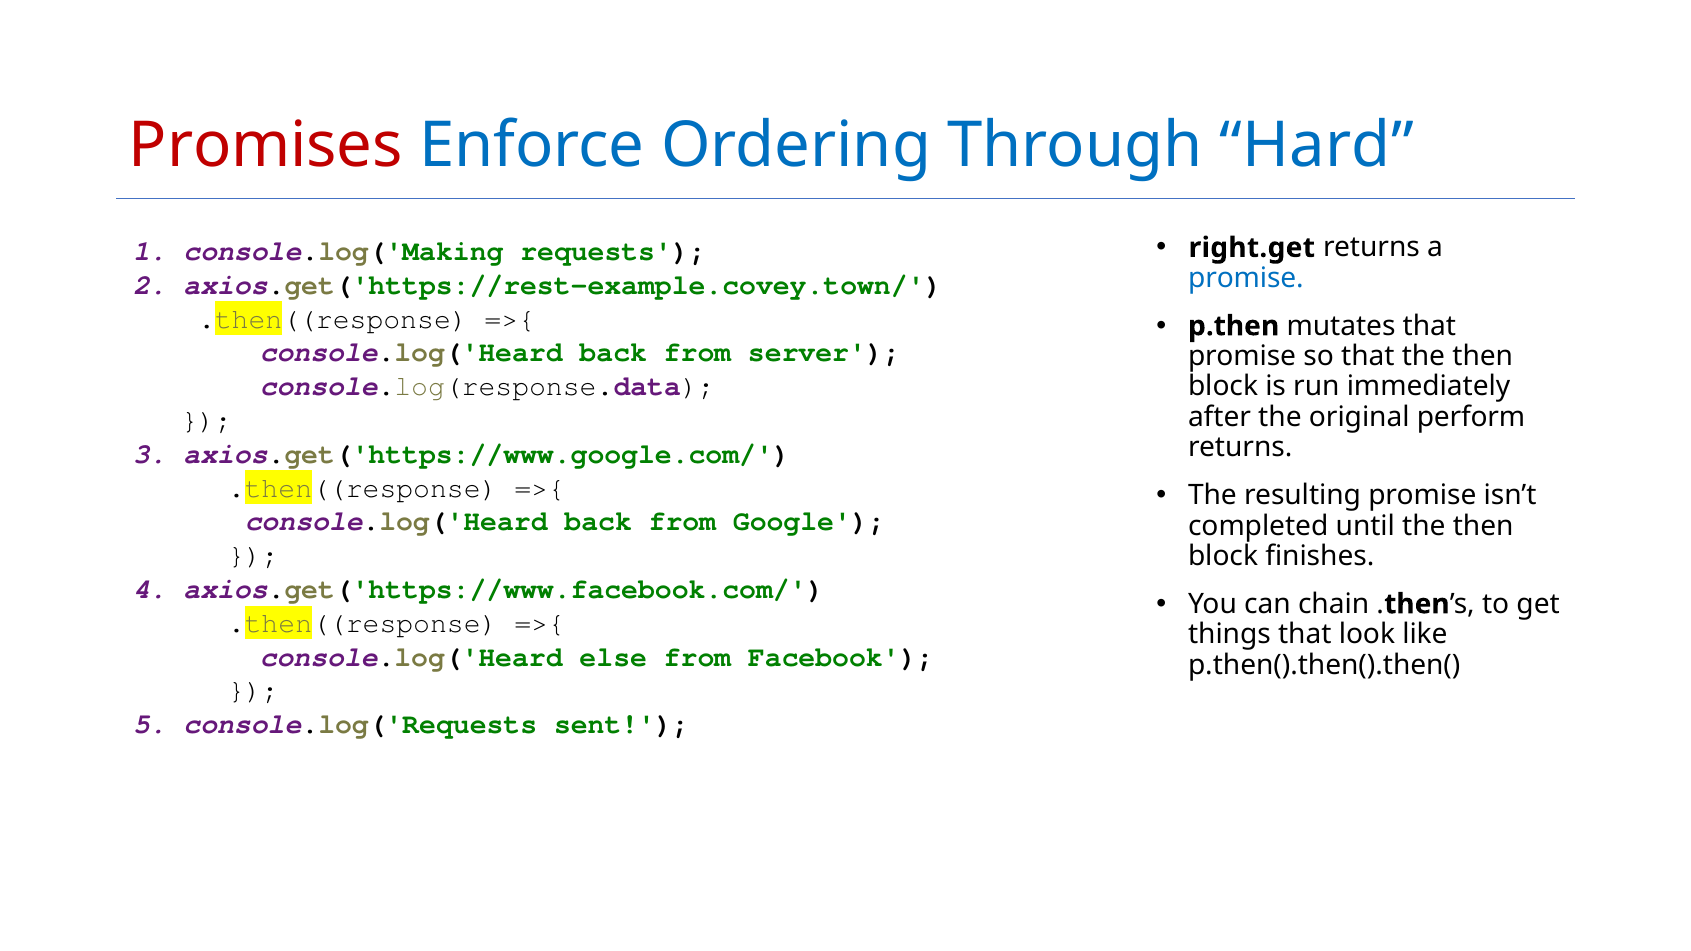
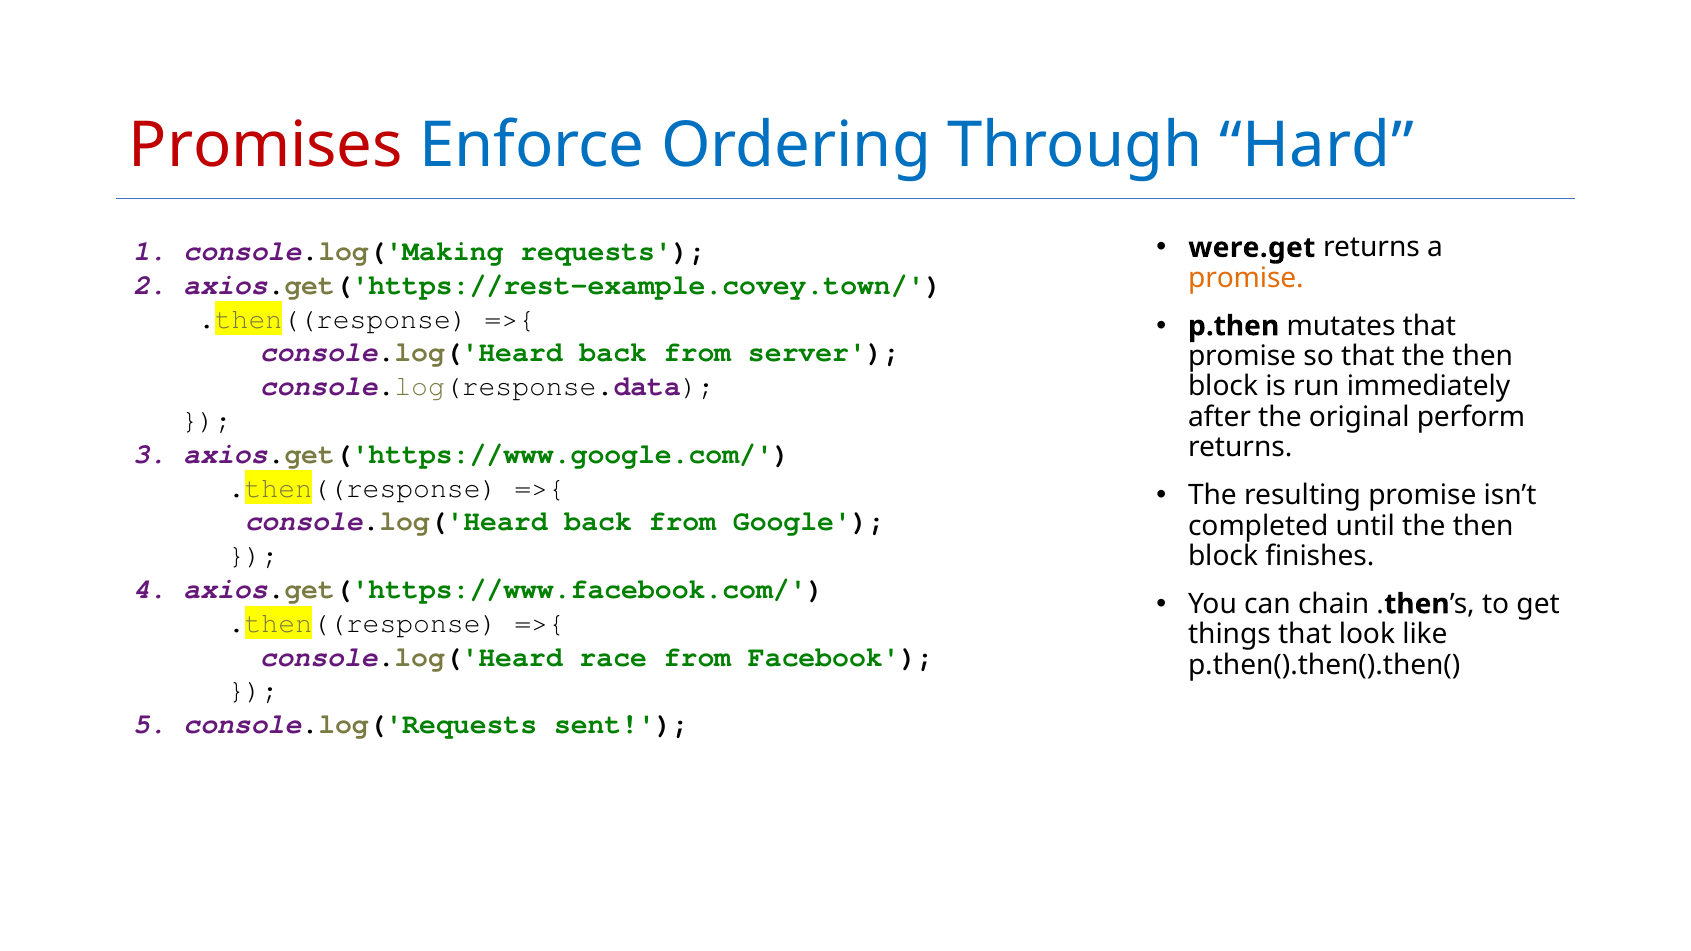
right.get: right.get -> were.get
promise at (1246, 278) colour: blue -> orange
else: else -> race
